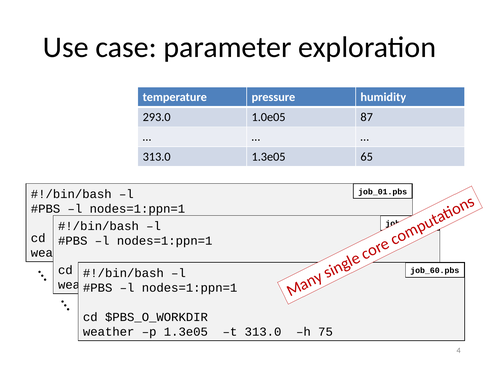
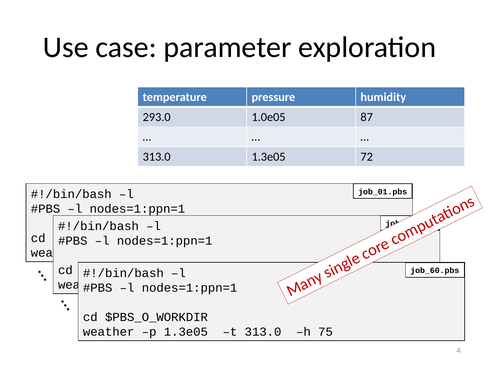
65: 65 -> 72
